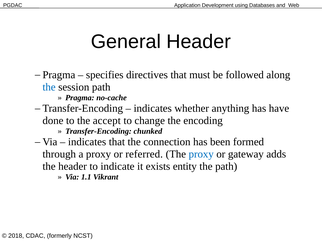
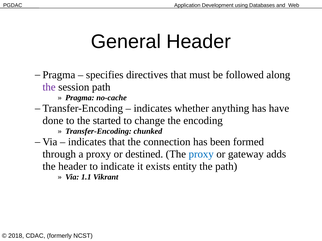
the at (49, 87) colour: blue -> purple
accept: accept -> started
referred: referred -> destined
